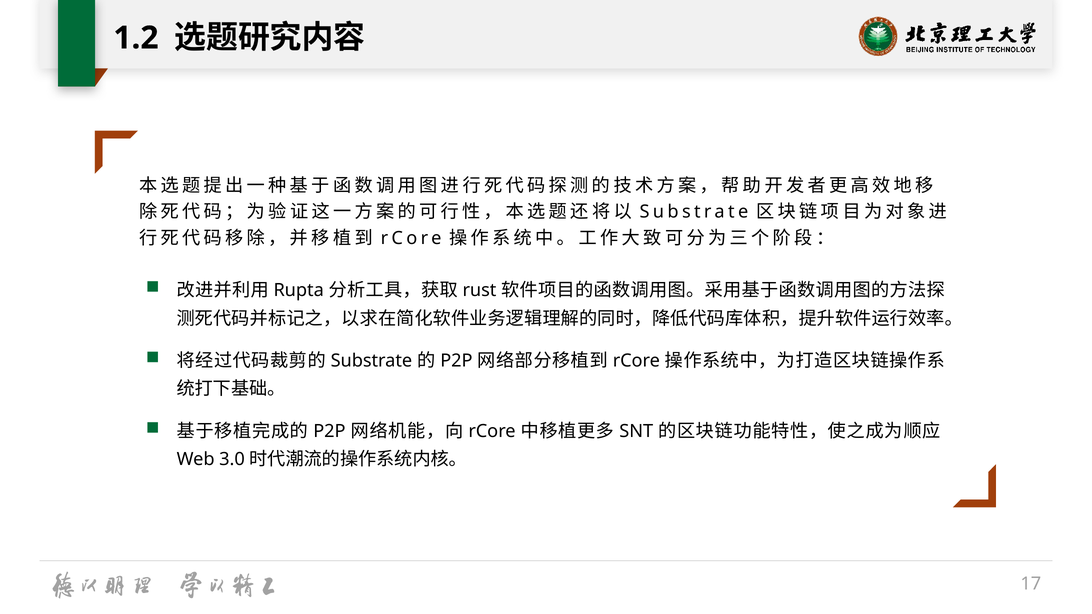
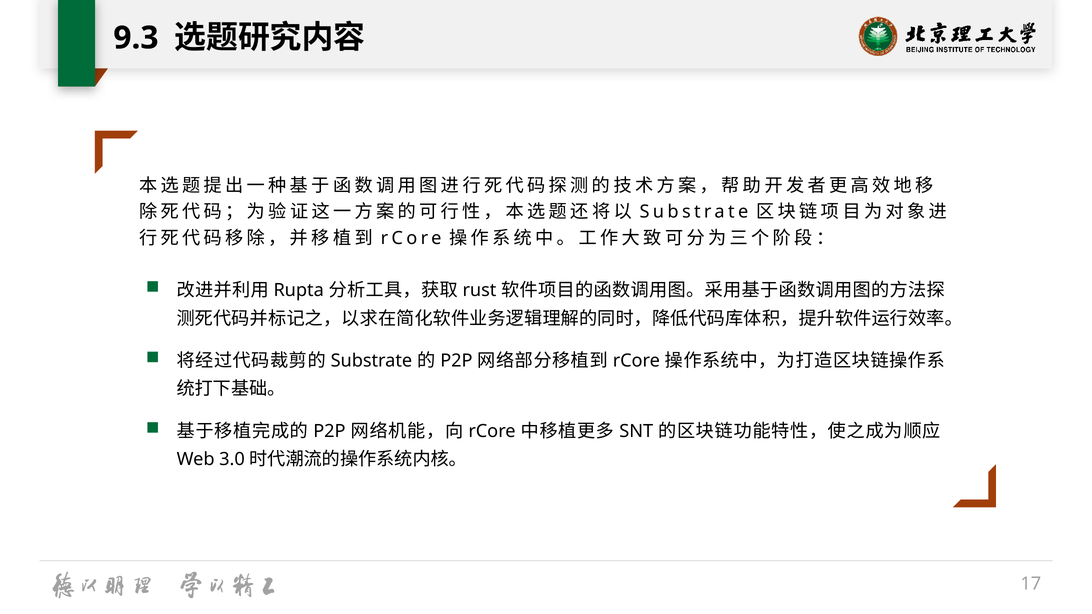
1.2: 1.2 -> 9.3
